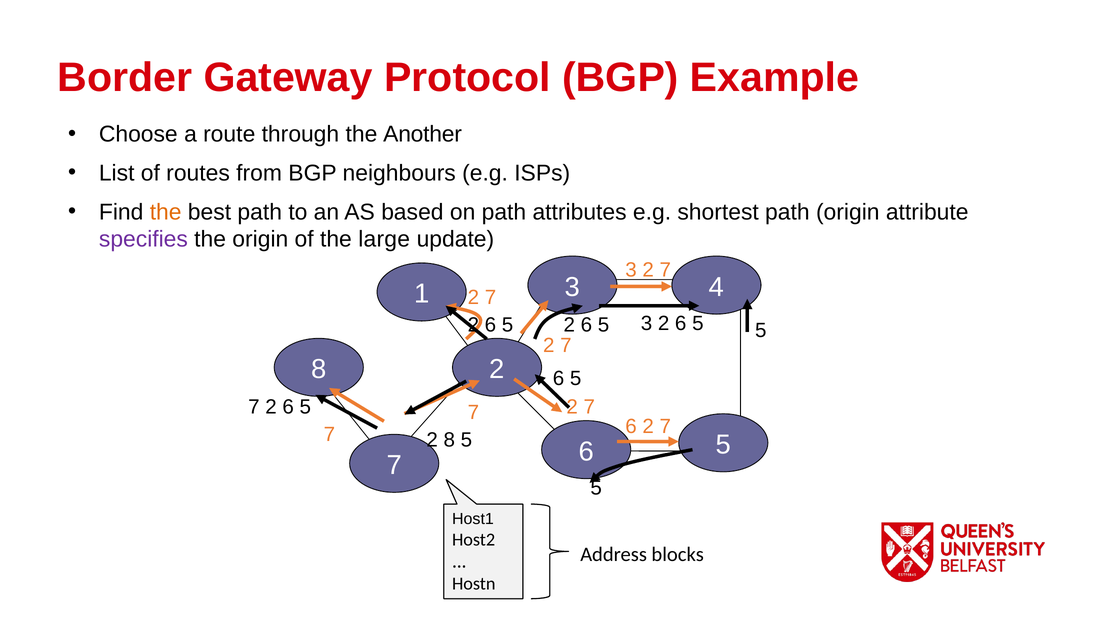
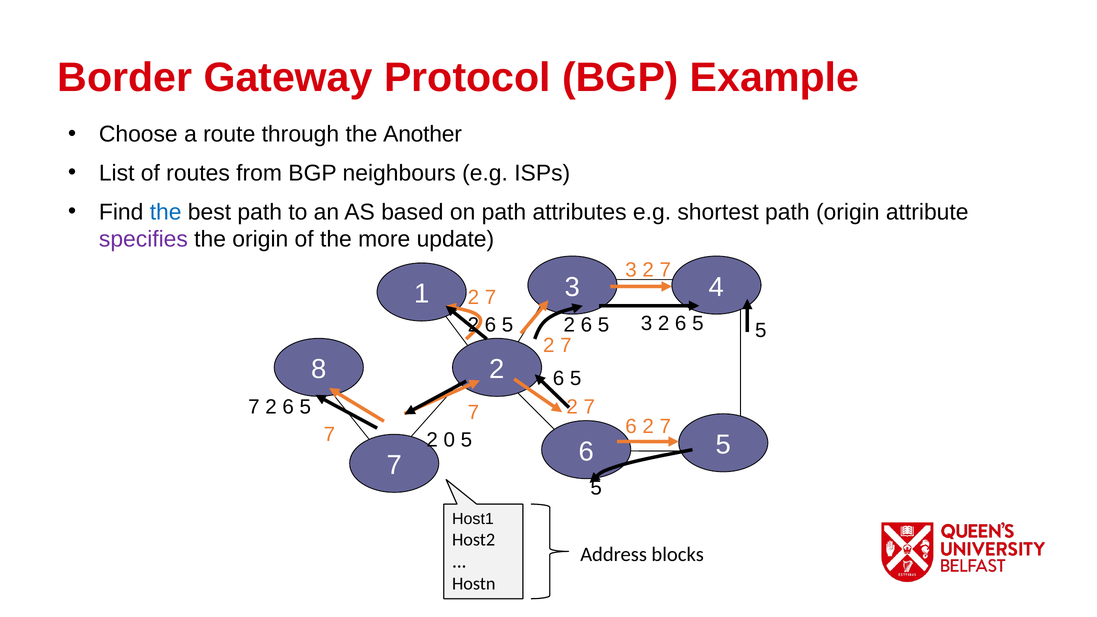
the at (166, 212) colour: orange -> blue
large: large -> more
2 8: 8 -> 0
